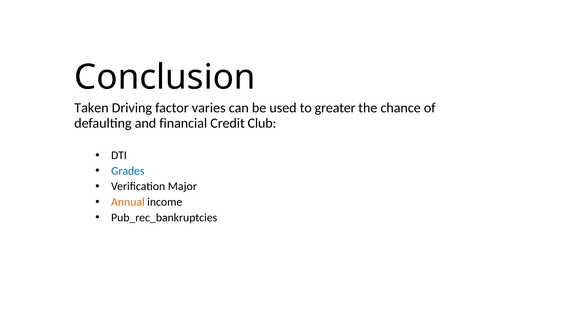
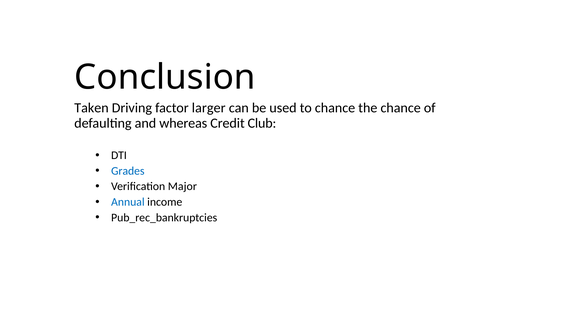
varies: varies -> larger
to greater: greater -> chance
financial: financial -> whereas
Annual colour: orange -> blue
